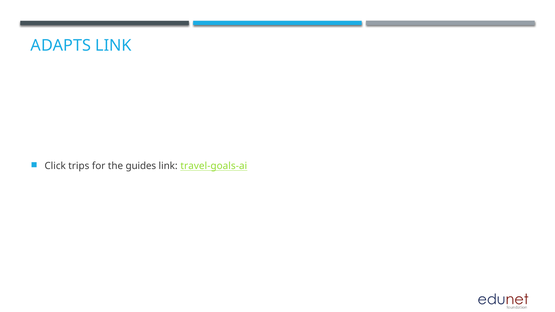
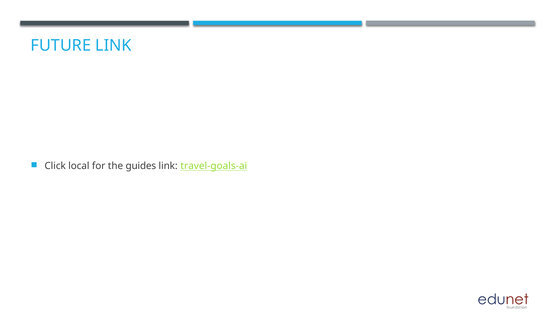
ADAPTS: ADAPTS -> FUTURE
trips: trips -> local
